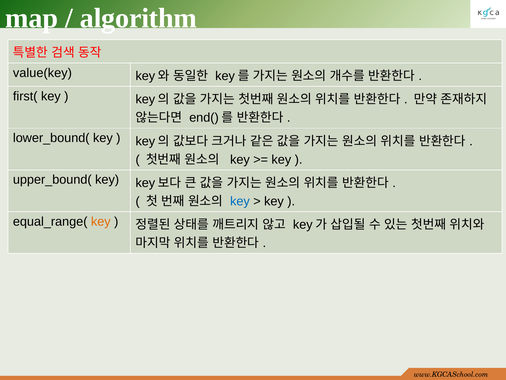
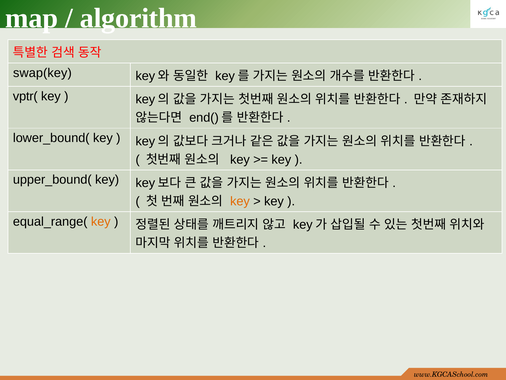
value(key: value(key -> swap(key
first(: first( -> vptr(
key at (240, 201) colour: blue -> orange
